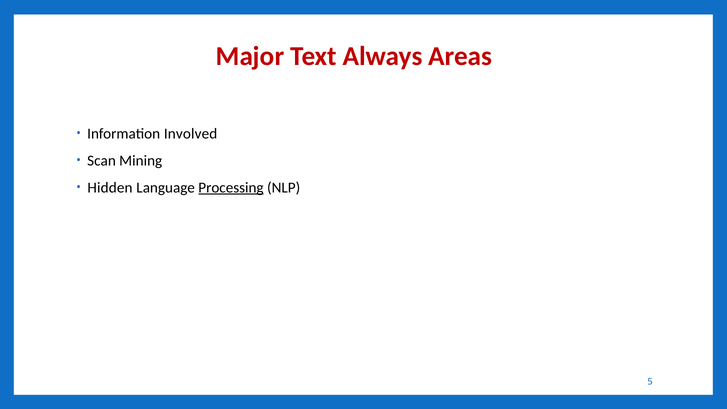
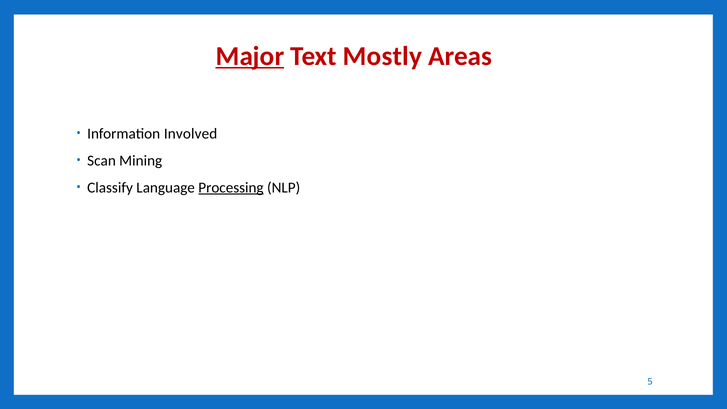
Major underline: none -> present
Always: Always -> Mostly
Hidden: Hidden -> Classify
